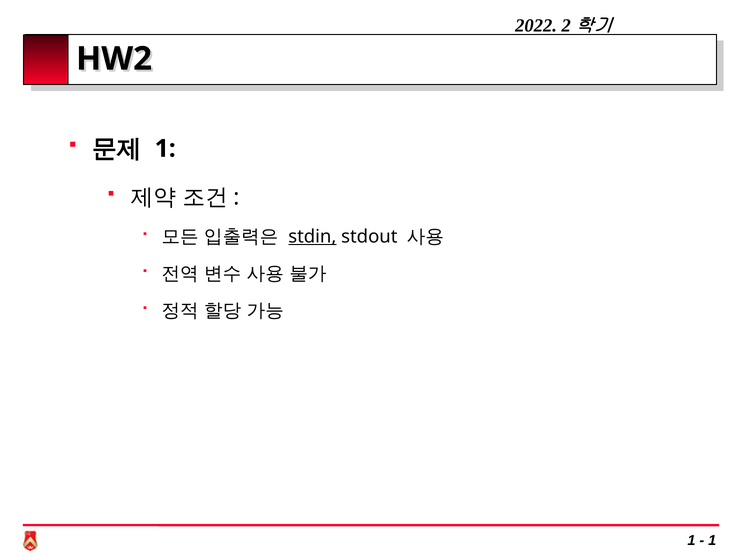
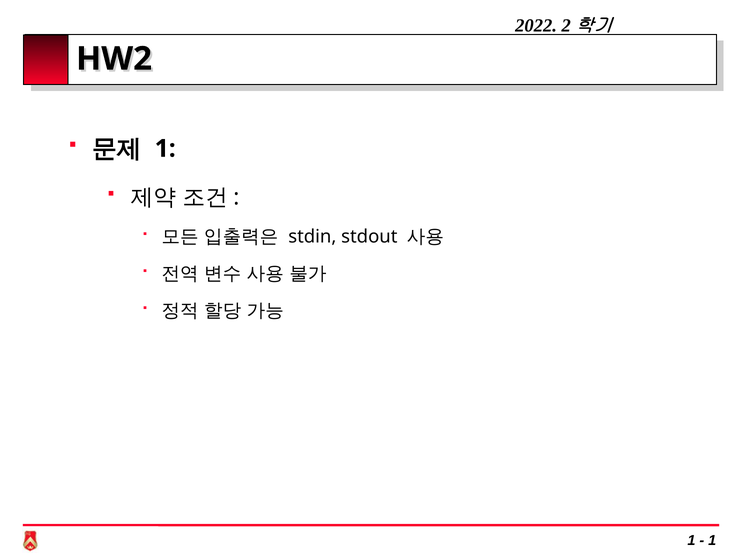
stdin underline: present -> none
